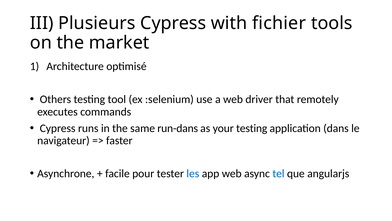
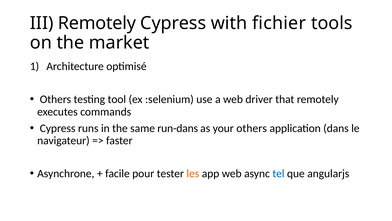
III Plusieurs: Plusieurs -> Remotely
your testing: testing -> others
les colour: blue -> orange
